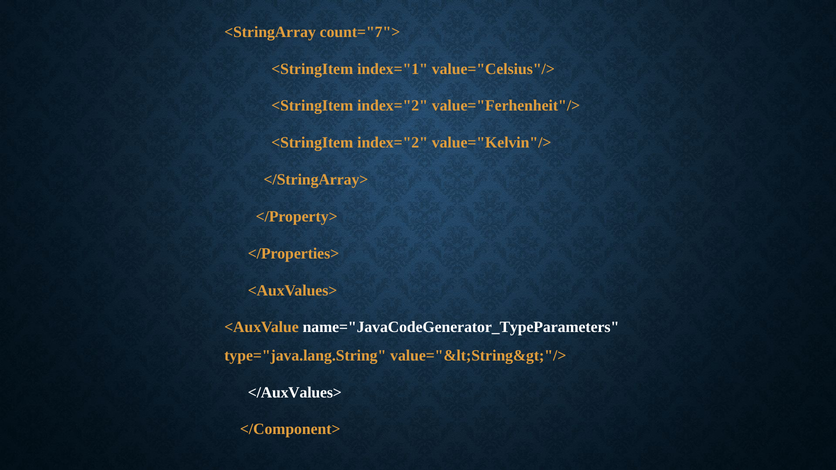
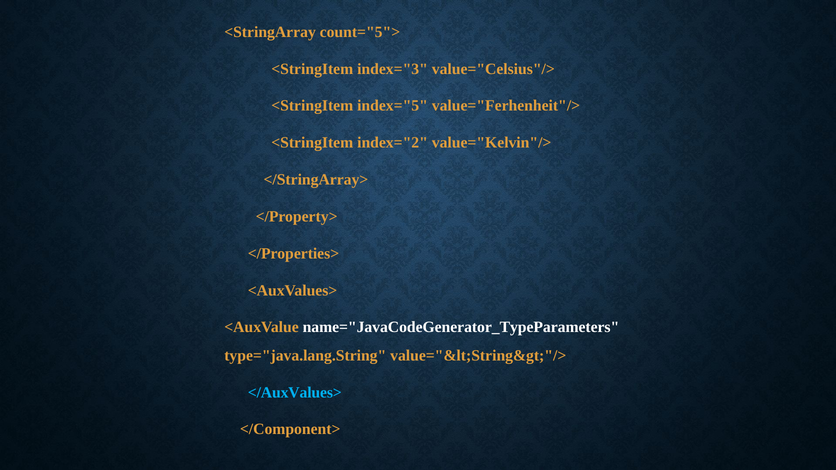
count="7">: count="7"> -> count="5">
index="1: index="1 -> index="3
index="2 at (393, 106): index="2 -> index="5
</AuxValues> colour: white -> light blue
